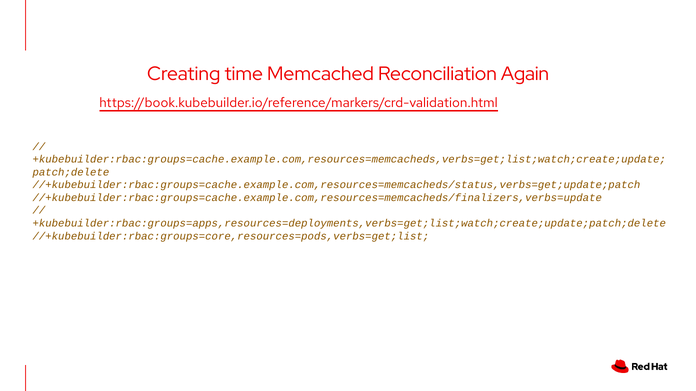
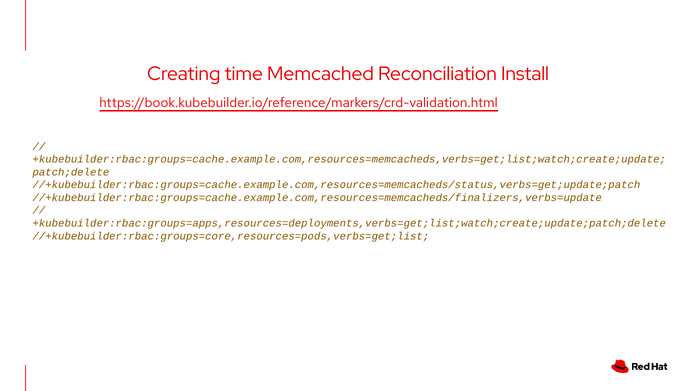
Again: Again -> Install
